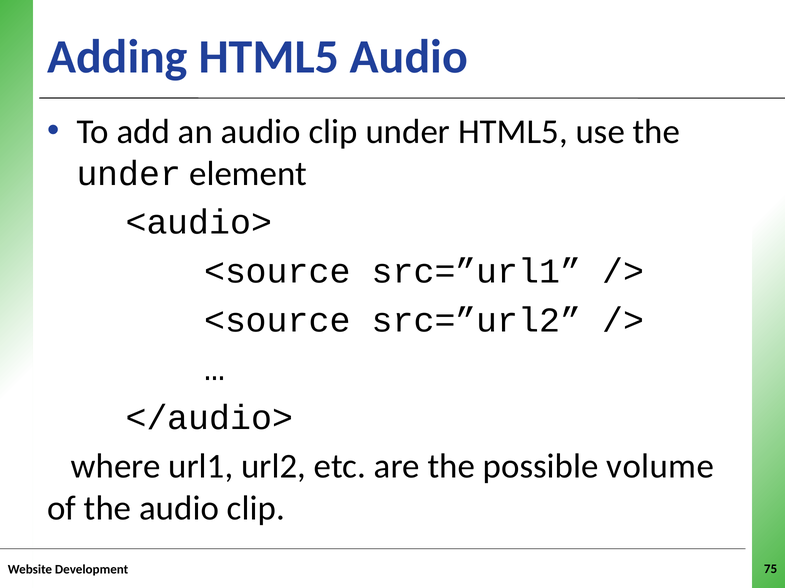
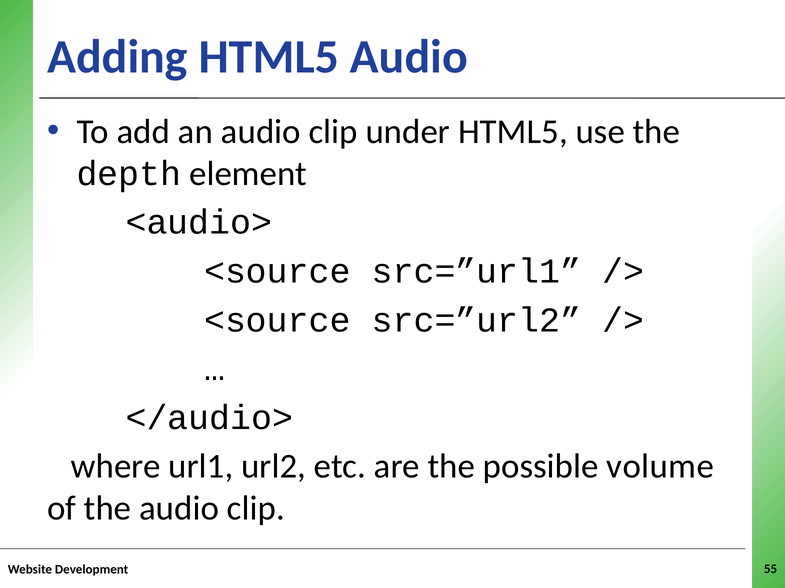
under at (129, 174): under -> depth
75: 75 -> 55
